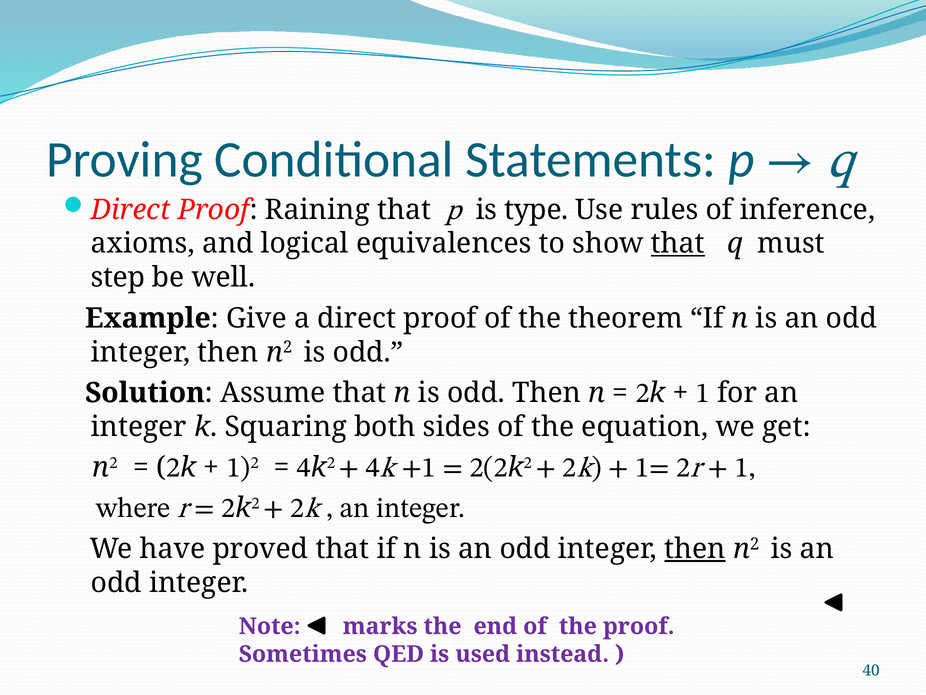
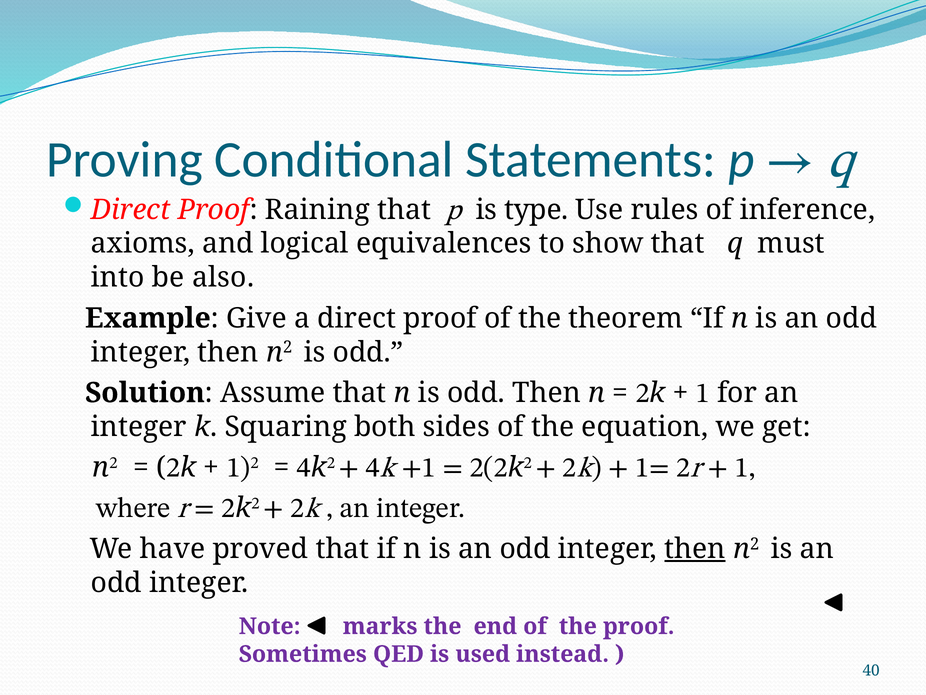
that at (678, 243) underline: present -> none
step: step -> into
well: well -> also
